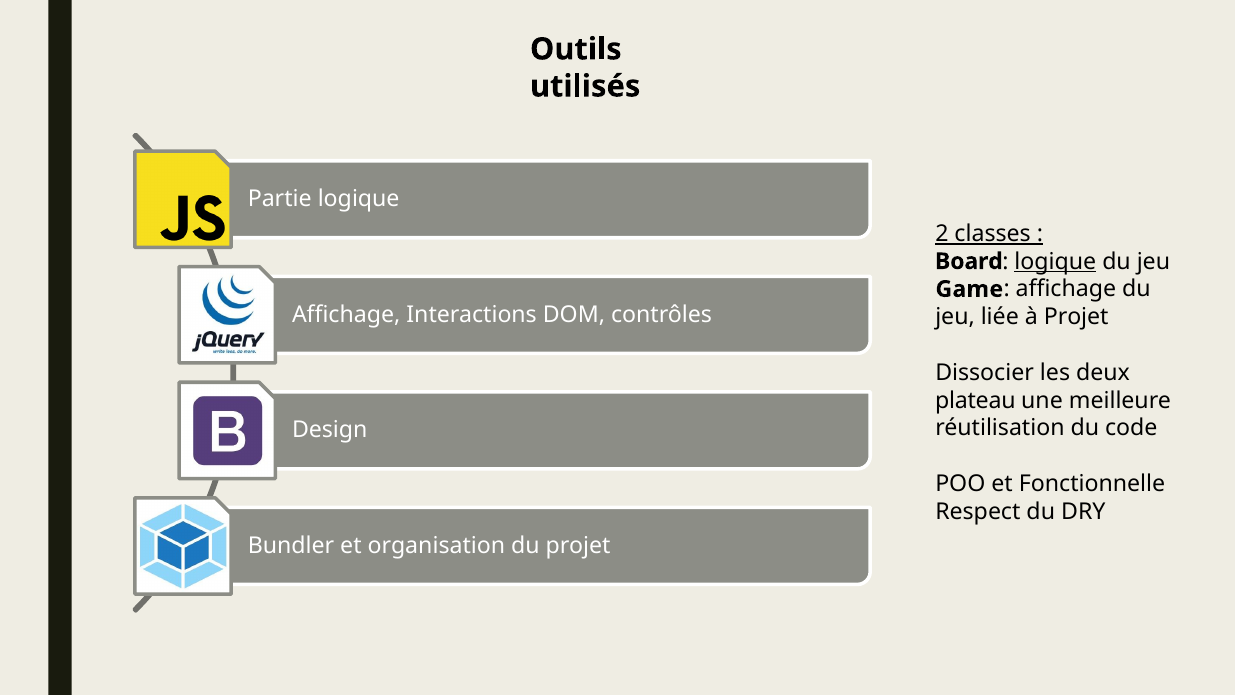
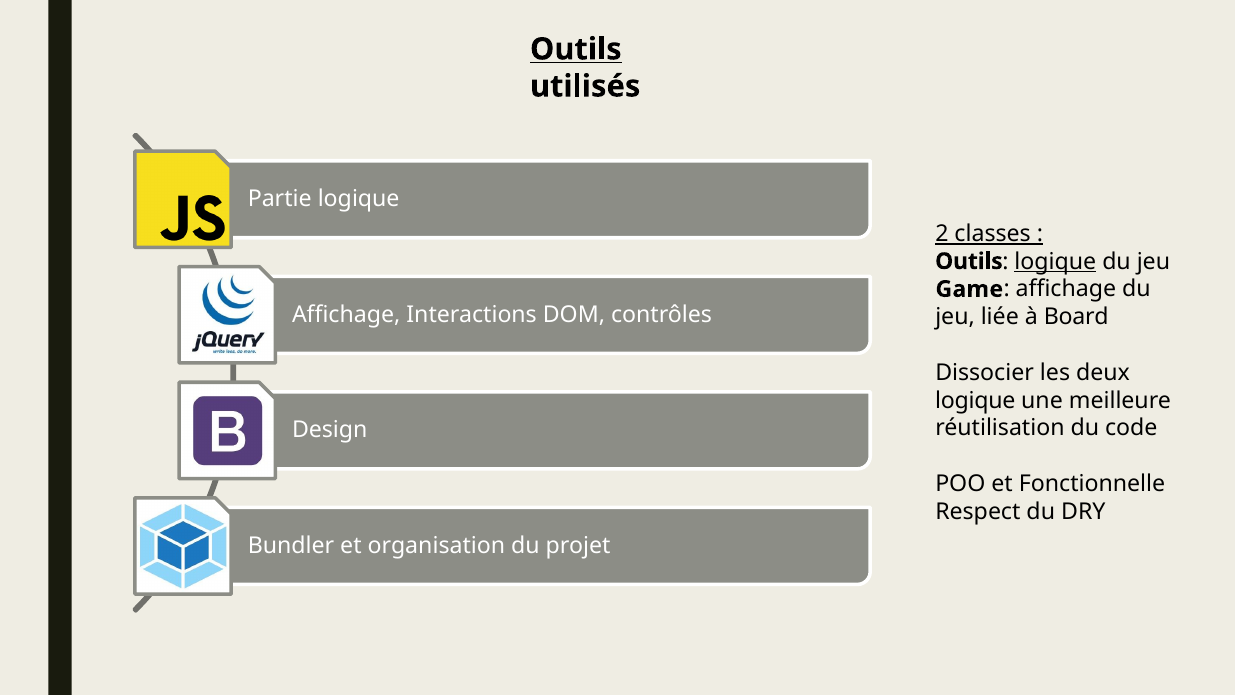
Outils at (576, 49) underline: none -> present
Board at (969, 261): Board -> Outils
à Projet: Projet -> Board
plateau at (975, 400): plateau -> logique
